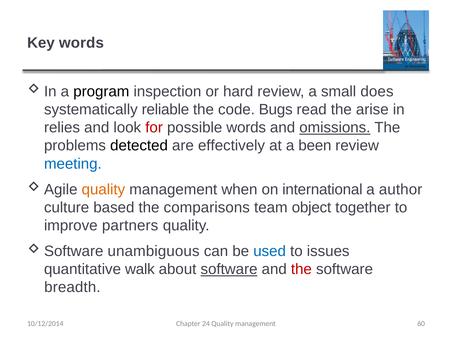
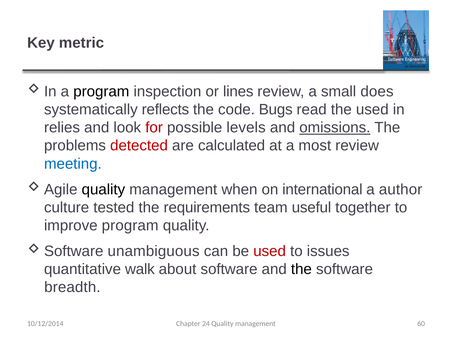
Key words: words -> metric
hard: hard -> lines
reliable: reliable -> reflects
the arise: arise -> used
possible words: words -> levels
detected colour: black -> red
effectively: effectively -> calculated
been: been -> most
quality at (103, 189) colour: orange -> black
based: based -> tested
comparisons: comparisons -> requirements
object: object -> useful
improve partners: partners -> program
used at (270, 251) colour: blue -> red
software at (229, 269) underline: present -> none
the at (301, 269) colour: red -> black
